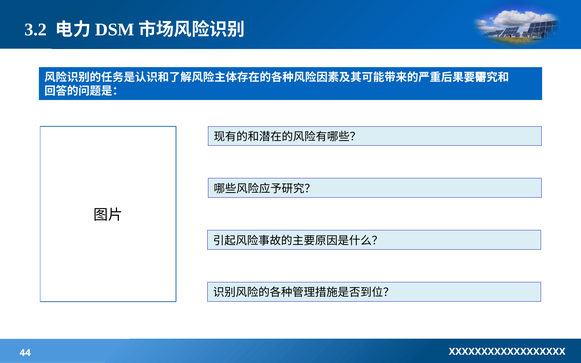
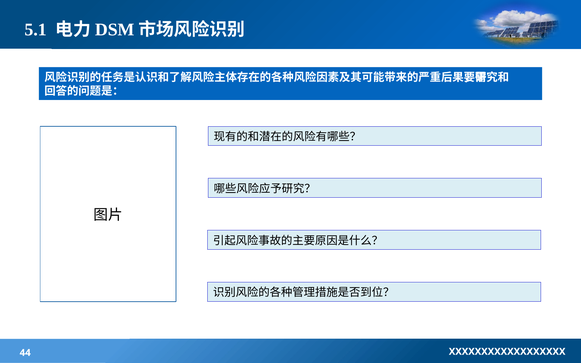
3.2: 3.2 -> 5.1
